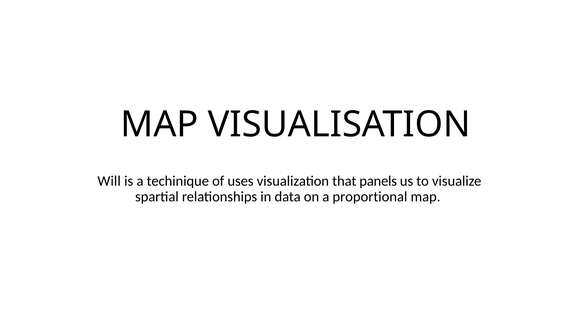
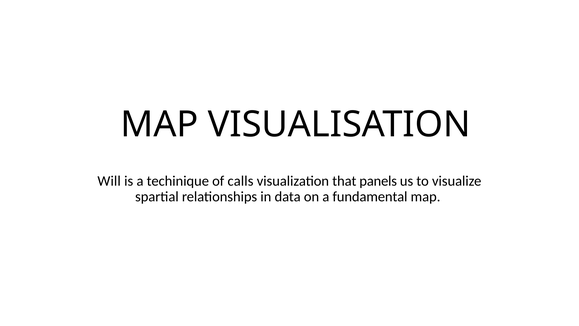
uses: uses -> calls
proportional: proportional -> fundamental
